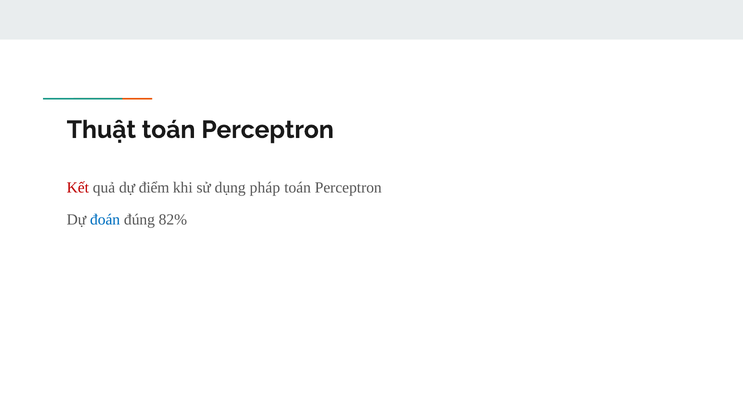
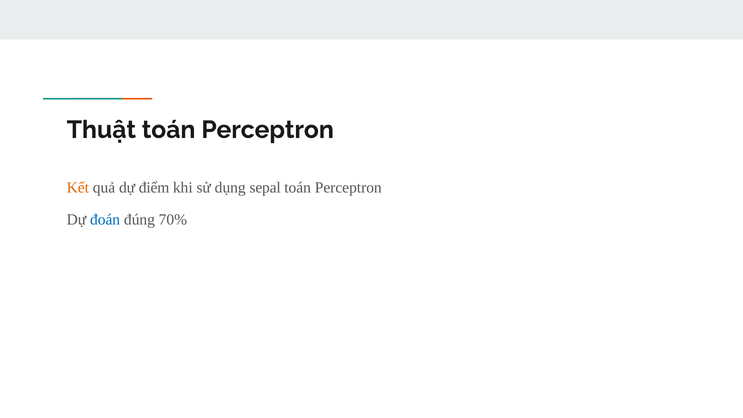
Kết colour: red -> orange
pháp: pháp -> sepal
82%: 82% -> 70%
